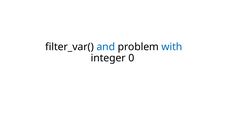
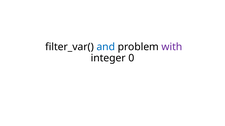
with colour: blue -> purple
